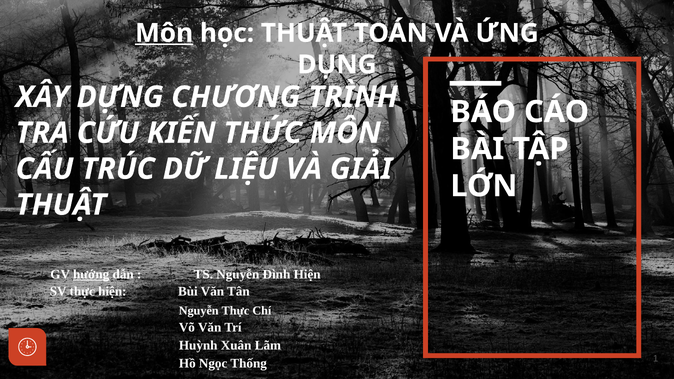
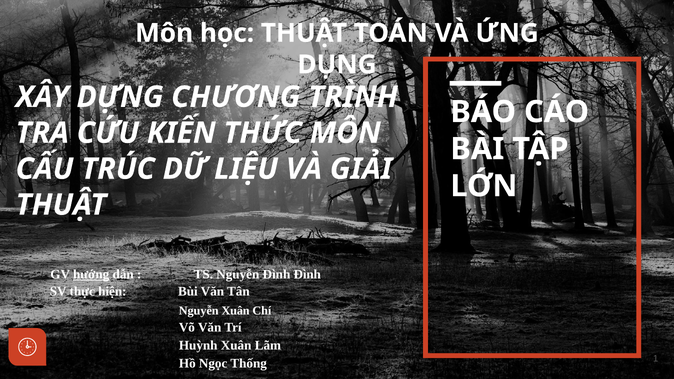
Môn at (164, 33) underline: present -> none
Đình Hiện: Hiện -> Đình
Nguyễn Thực: Thực -> Xuân
